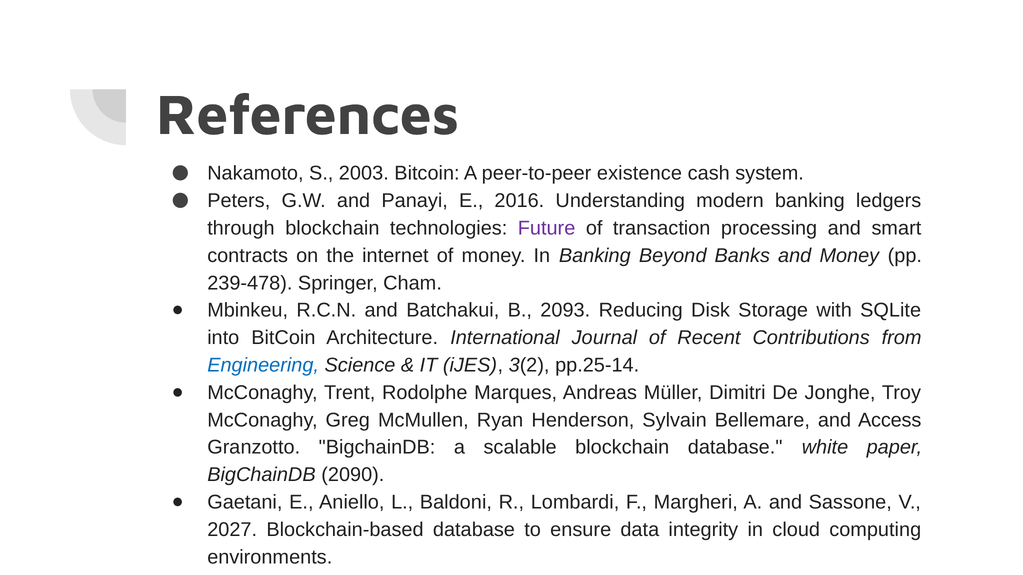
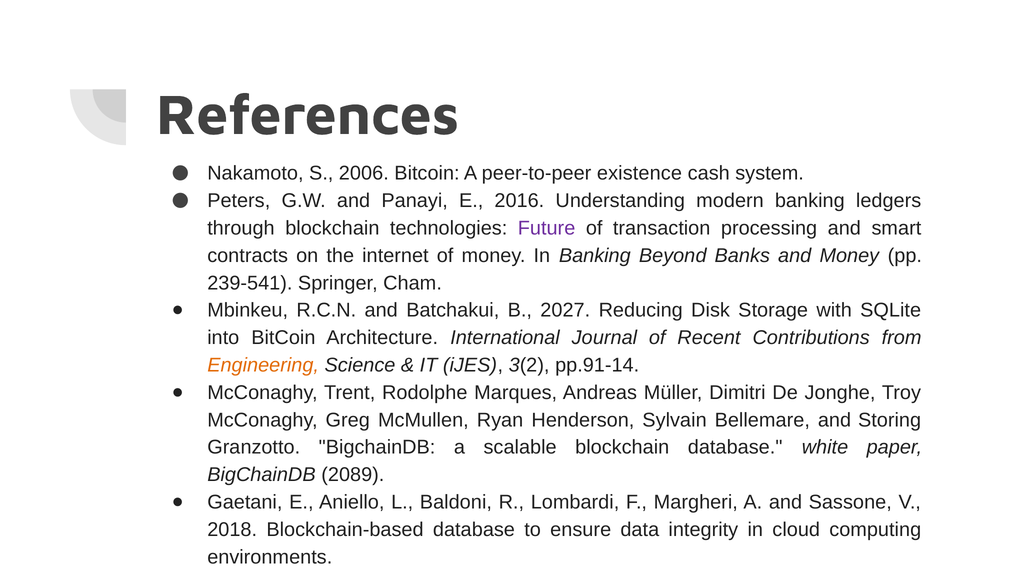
2003: 2003 -> 2006
239-478: 239-478 -> 239-541
2093: 2093 -> 2027
Engineering colour: blue -> orange
pp.25-14: pp.25-14 -> pp.91-14
Access: Access -> Storing
2090: 2090 -> 2089
2027: 2027 -> 2018
